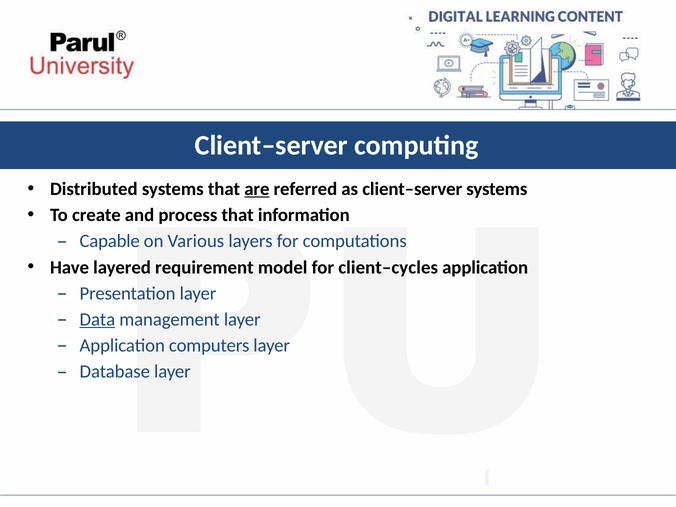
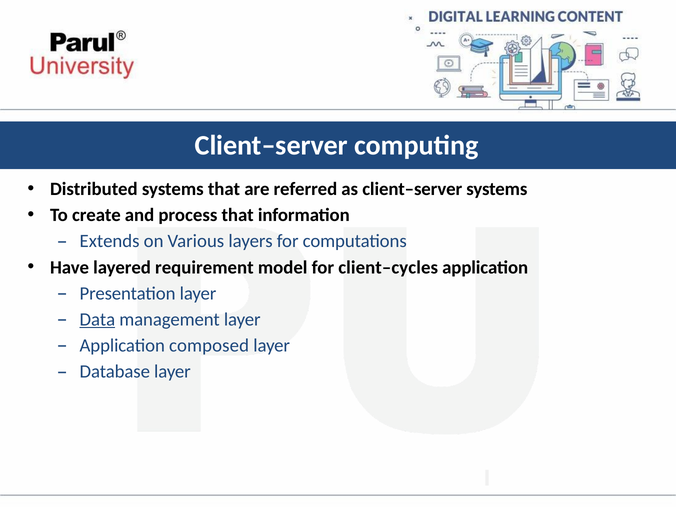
are underline: present -> none
Capable: Capable -> Extends
computers: computers -> composed
